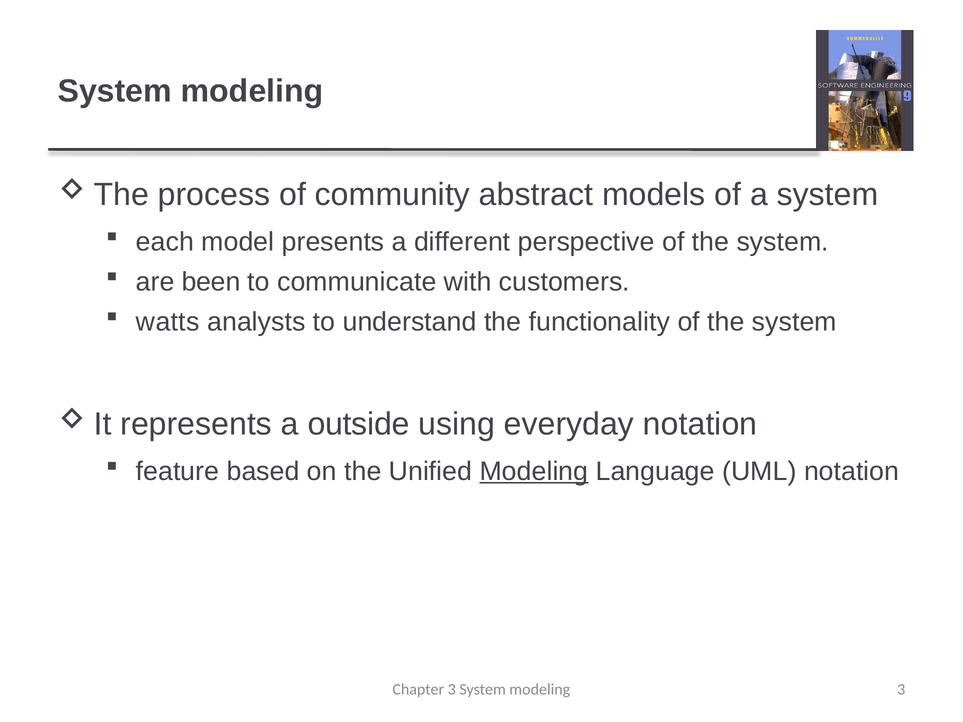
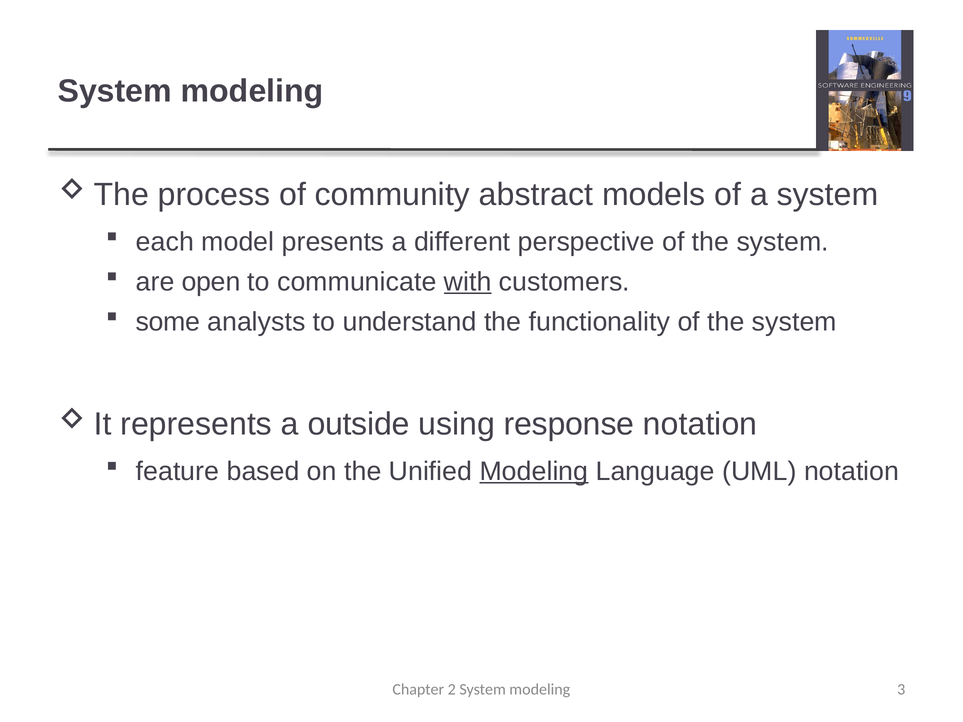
been: been -> open
with underline: none -> present
watts: watts -> some
everyday: everyday -> response
Chapter 3: 3 -> 2
